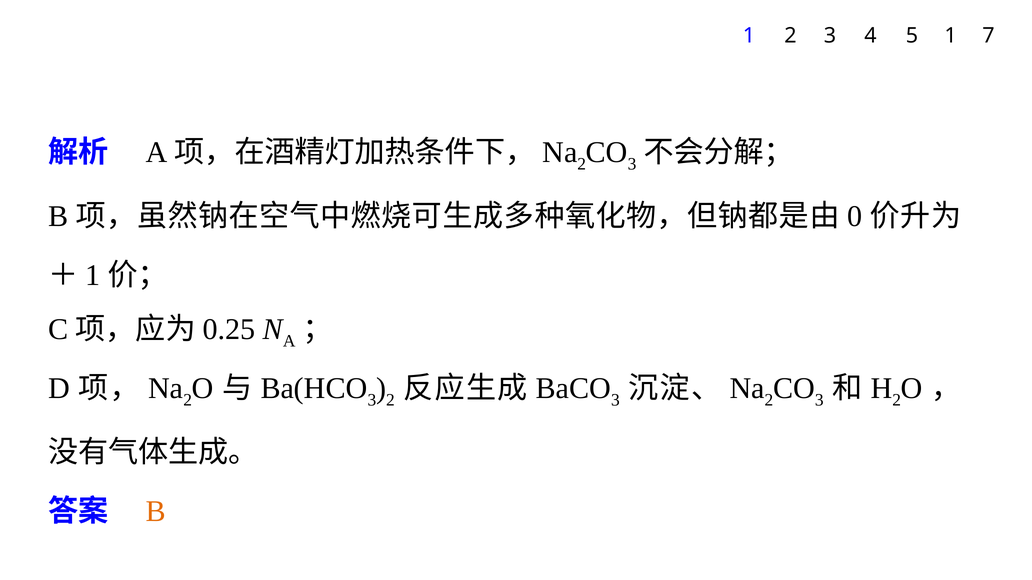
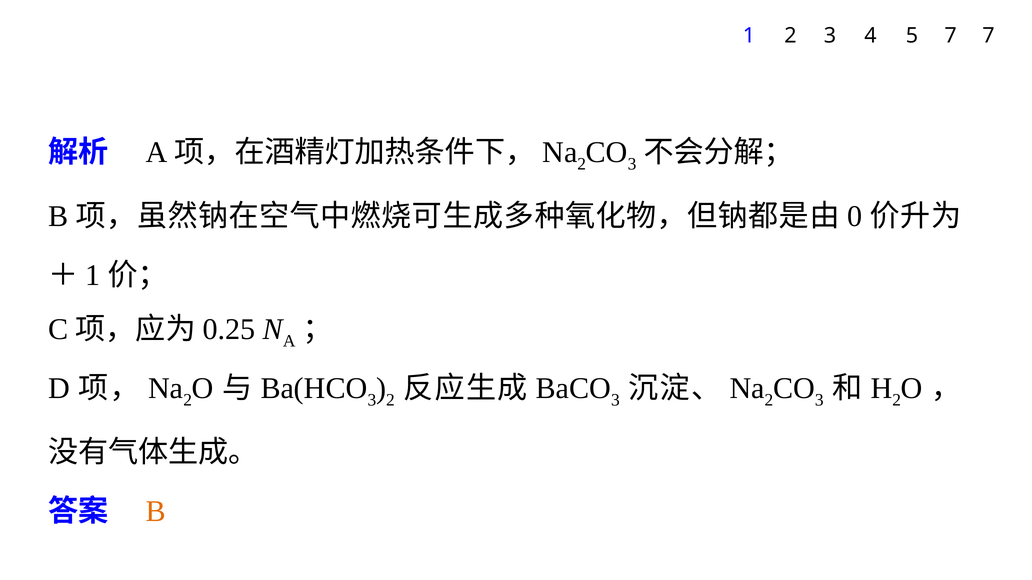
5 1: 1 -> 7
